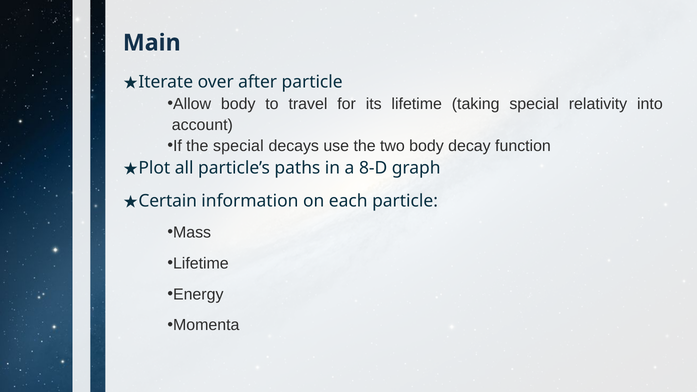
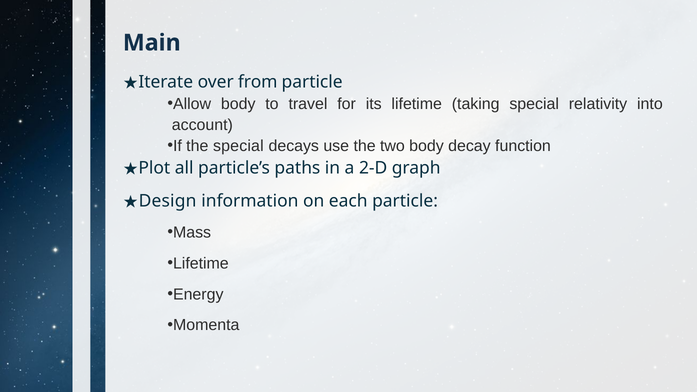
after: after -> from
8-D: 8-D -> 2-D
Certain: Certain -> Design
